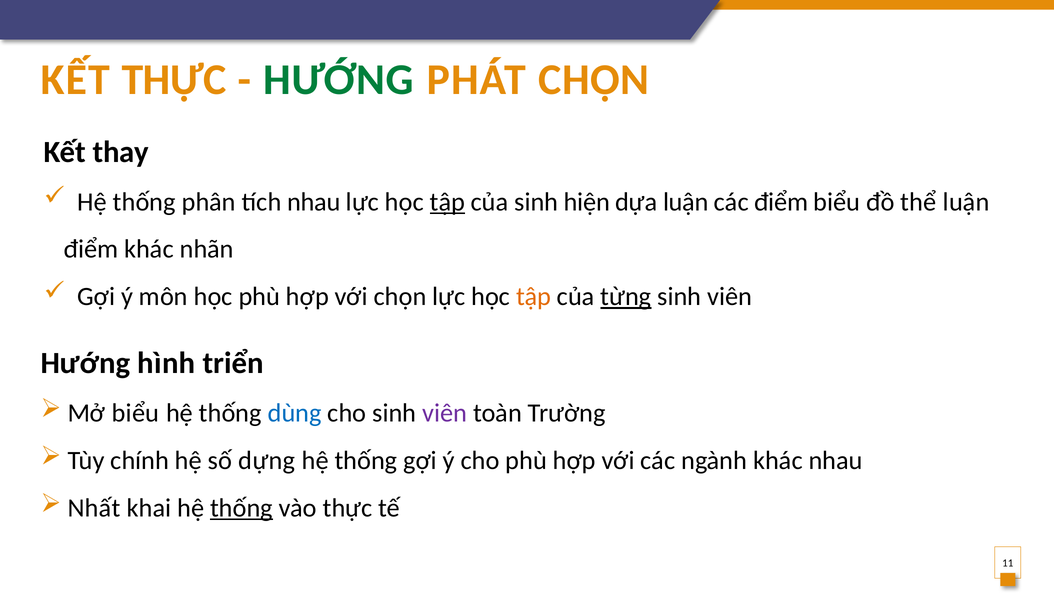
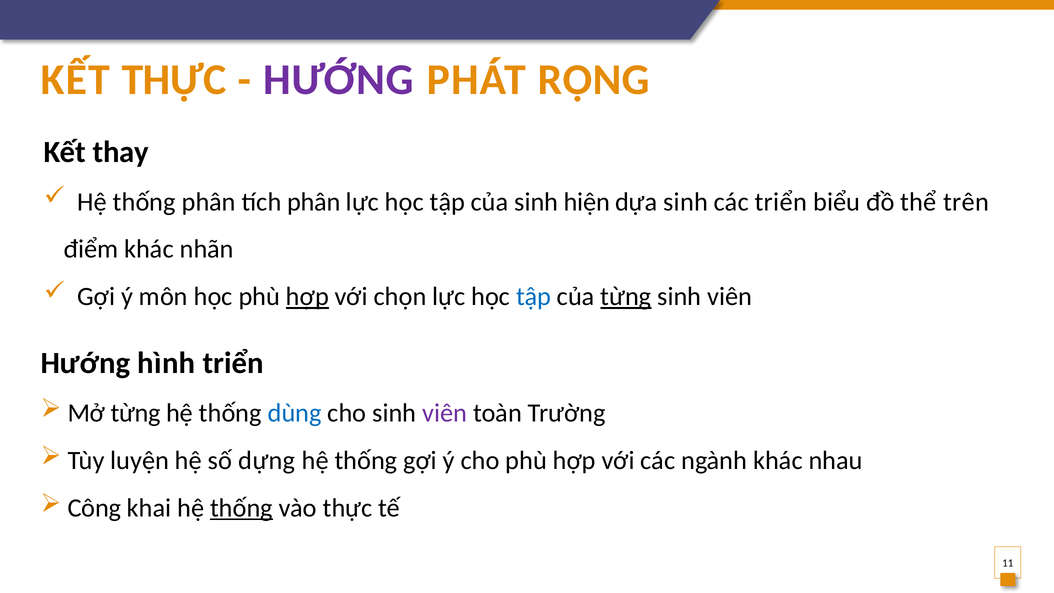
HƯỚNG at (339, 79) colour: green -> purple
PHÁT CHỌN: CHỌN -> RỘNG
tích nhau: nhau -> phân
tập at (447, 202) underline: present -> none
dựa luận: luận -> sinh
các điểm: điểm -> triển
thể luận: luận -> trên
hợp at (307, 297) underline: none -> present
tập at (534, 297) colour: orange -> blue
Mở biểu: biểu -> từng
chính: chính -> luyện
Nhất: Nhất -> Công
